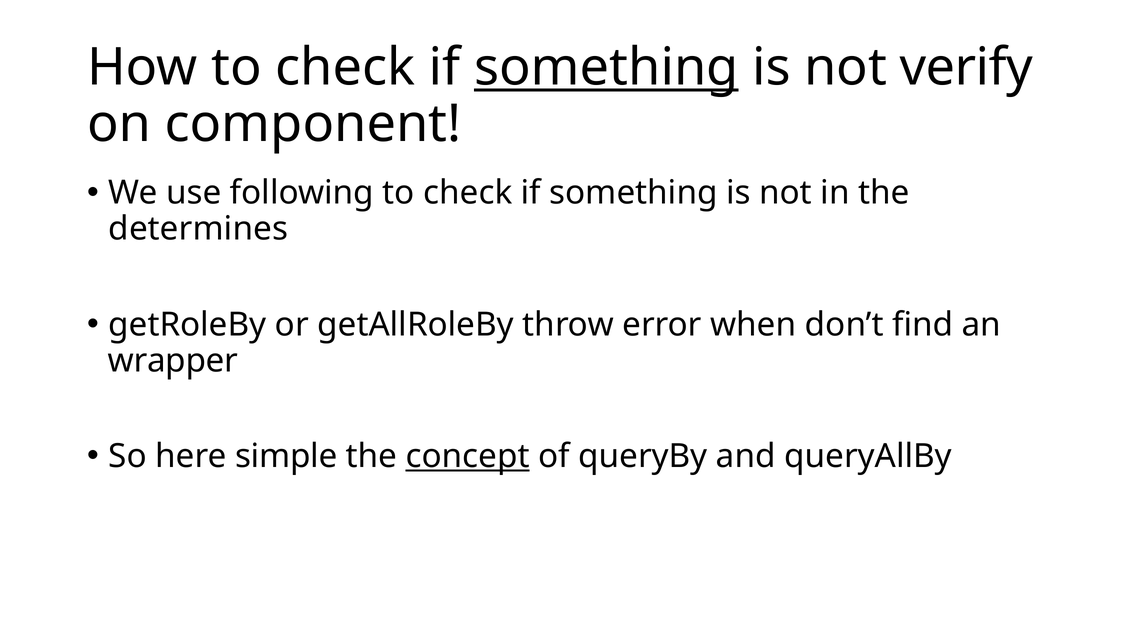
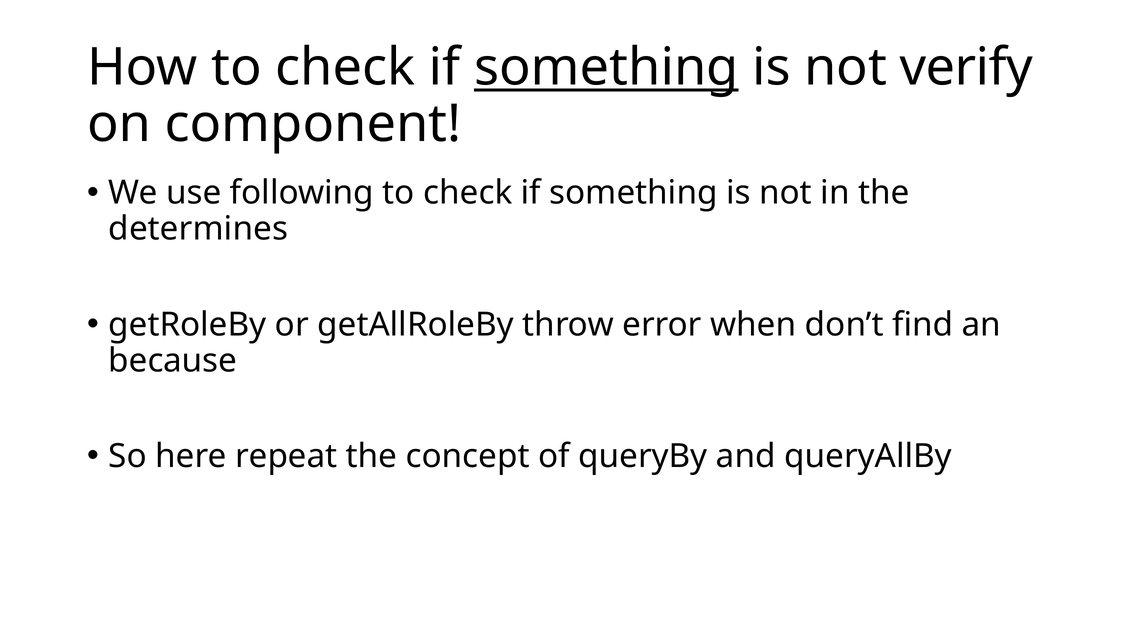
wrapper: wrapper -> because
simple: simple -> repeat
concept underline: present -> none
